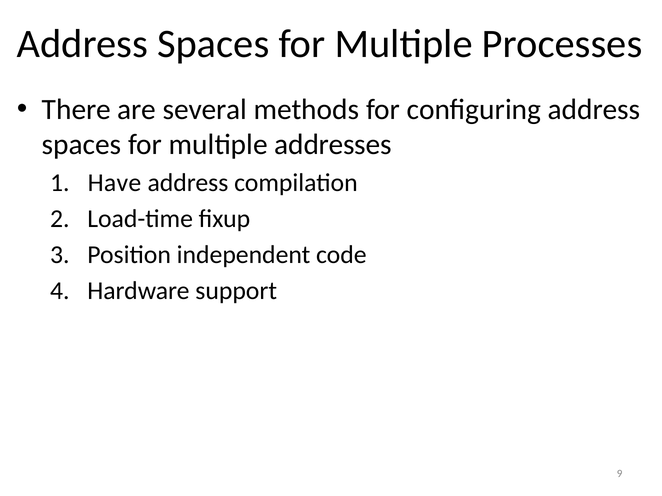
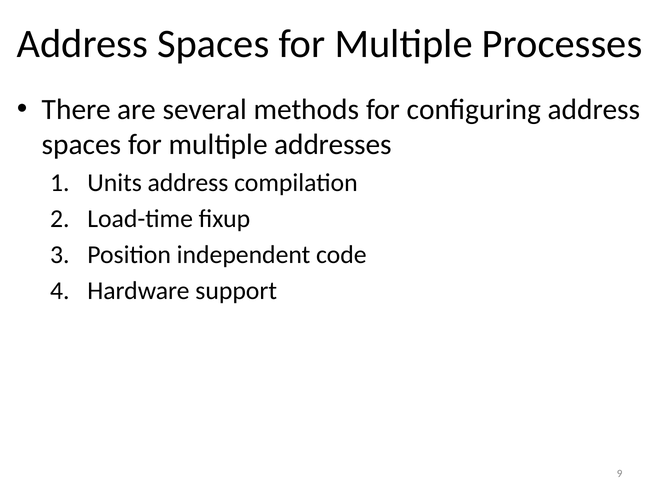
Have: Have -> Units
